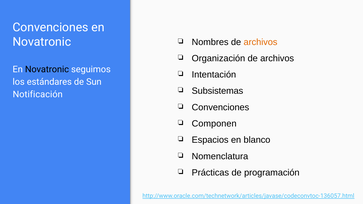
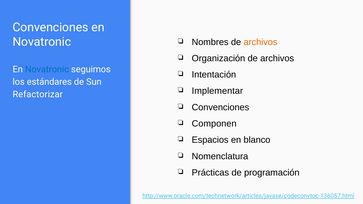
Novatronic at (47, 70) colour: black -> blue
Subsistemas: Subsistemas -> Implementar
Notificación: Notificación -> Refactorizar
